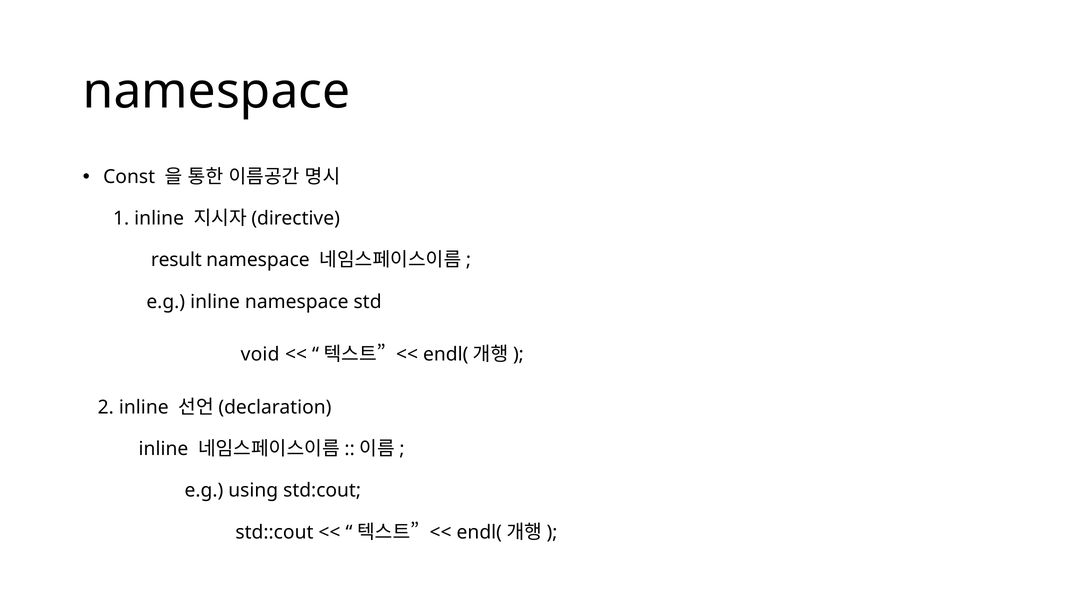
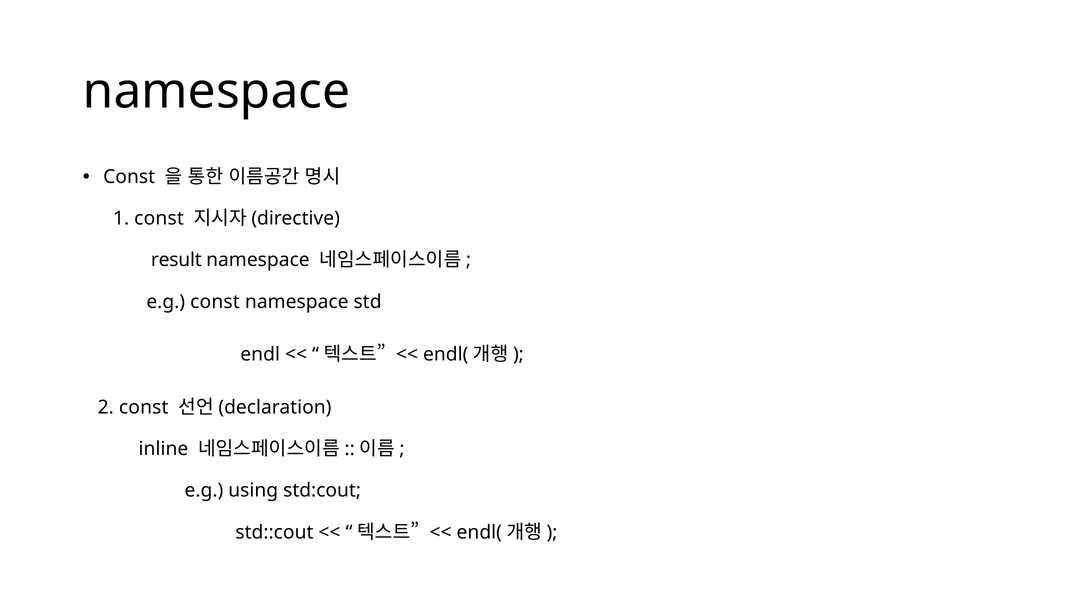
1 inline: inline -> const
e.g inline: inline -> const
void: void -> endl
2 inline: inline -> const
